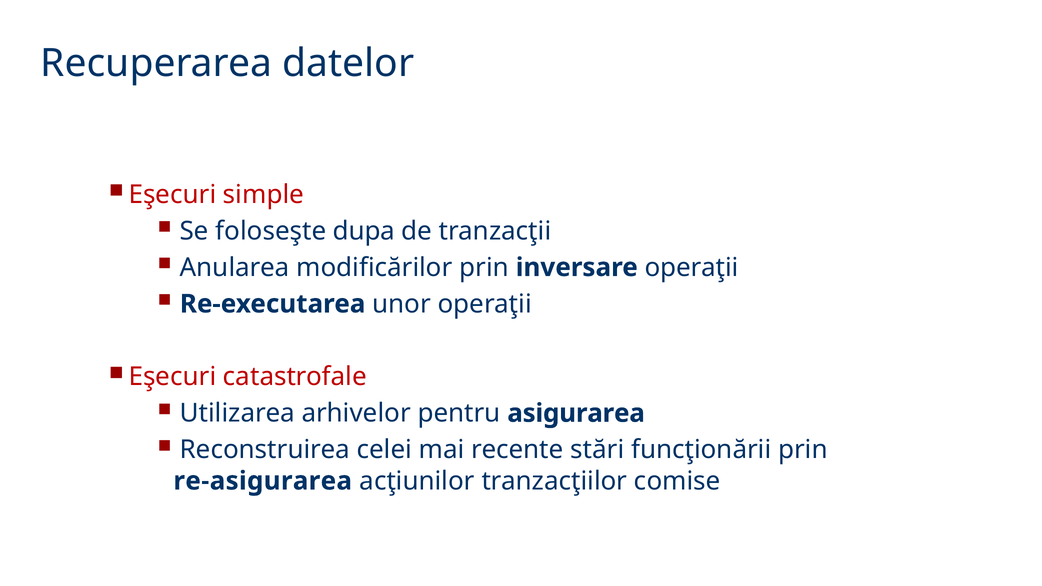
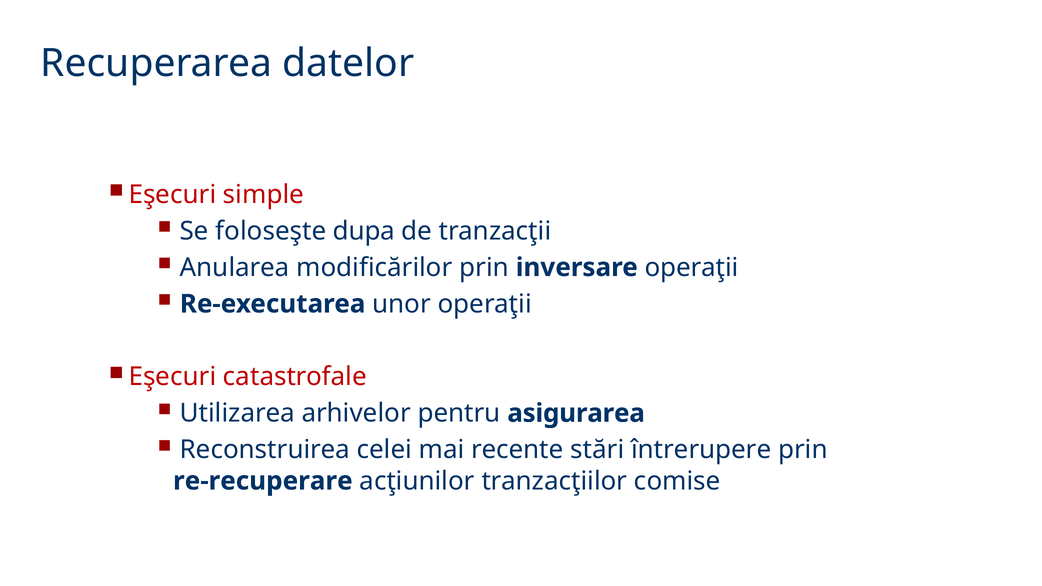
funcţionării: funcţionării -> întrerupere
re-asigurarea: re-asigurarea -> re-recuperare
